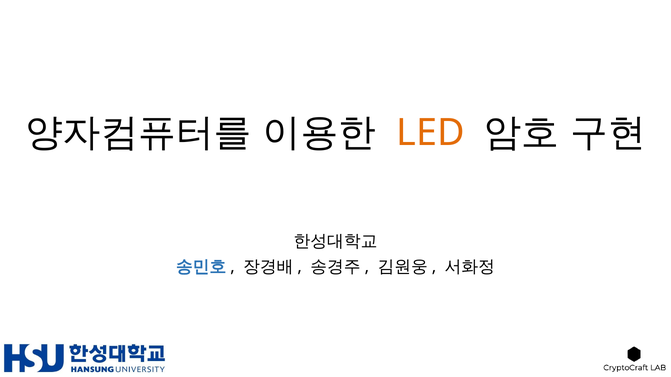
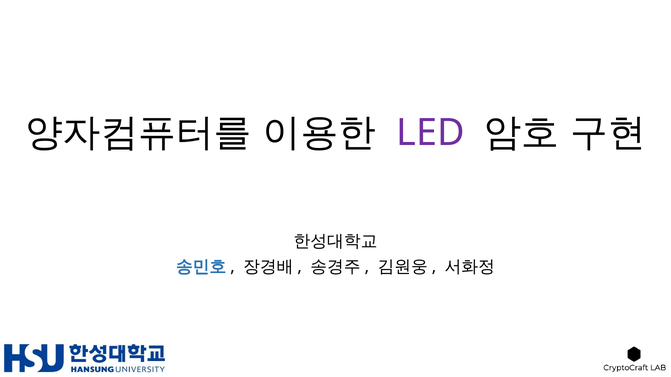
LED colour: orange -> purple
